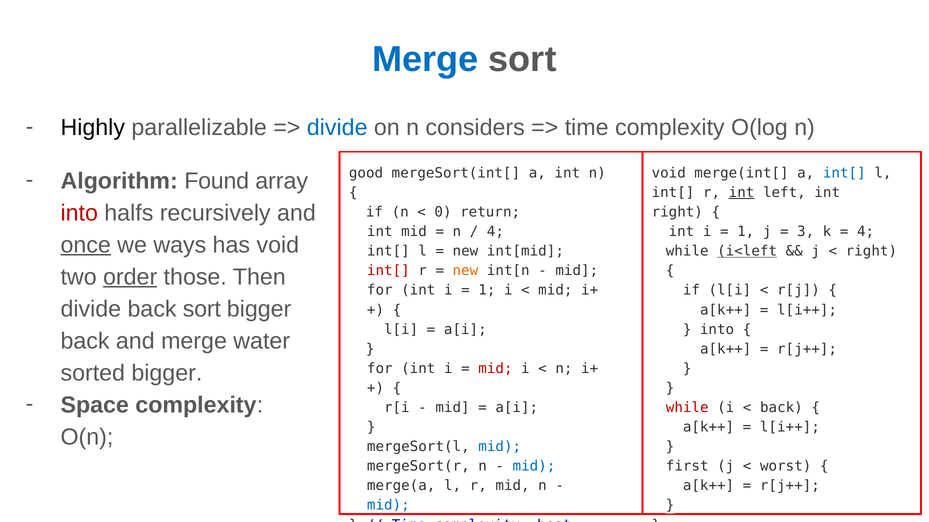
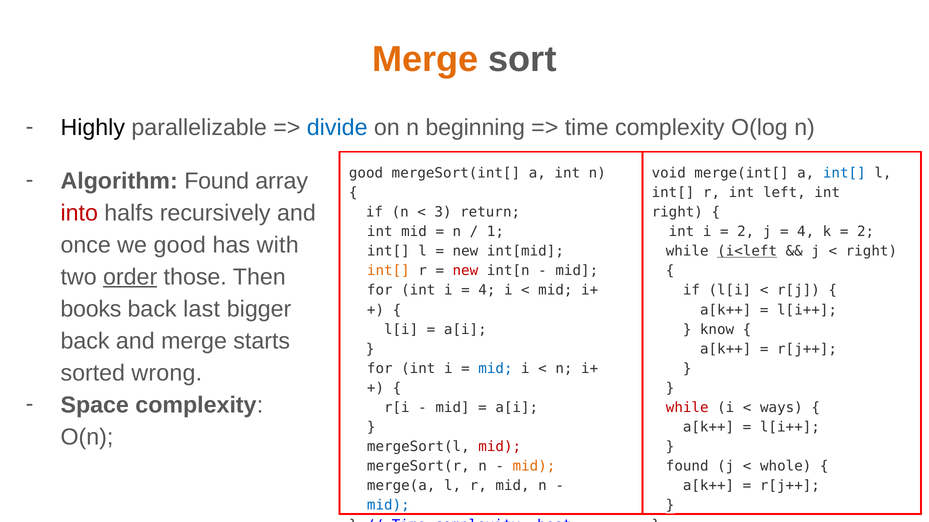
Merge at (425, 59) colour: blue -> orange
considers: considers -> beginning
int at (742, 193) underline: present -> none
0: 0 -> 3
4 at (495, 232): 4 -> 1
1 at (746, 232): 1 -> 2
3 at (806, 232): 3 -> 4
4 at (866, 232): 4 -> 2
once underline: present -> none
we ways: ways -> good
has void: void -> with
int[ at (388, 271) colour: red -> orange
new at (465, 271) colour: orange -> red
1 at (487, 291): 1 -> 4
divide at (91, 309): divide -> books
back sort: sort -> last
into at (717, 330): into -> know
water: water -> starts
sorted bigger: bigger -> wrong
mid at (495, 369) colour: red -> blue
back at (781, 408): back -> ways
mid at (500, 447) colour: blue -> red
mid at (534, 467) colour: blue -> orange
first at (687, 467): first -> found
worst at (786, 467): worst -> whole
